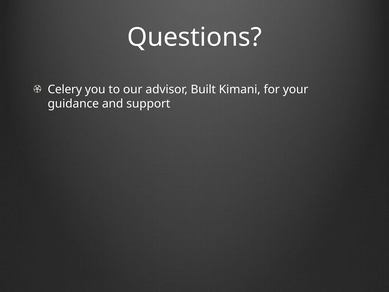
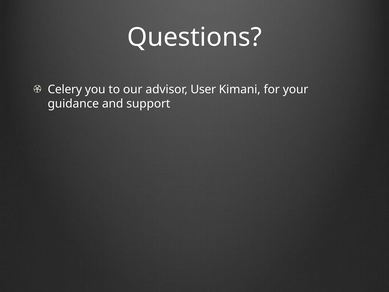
Built: Built -> User
